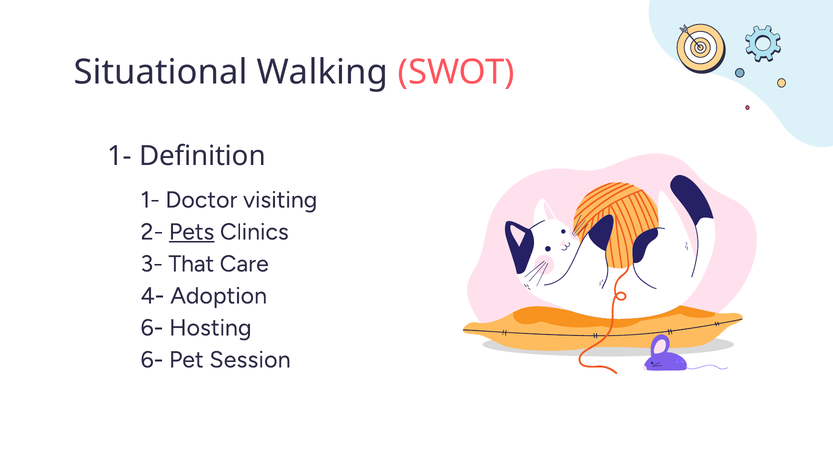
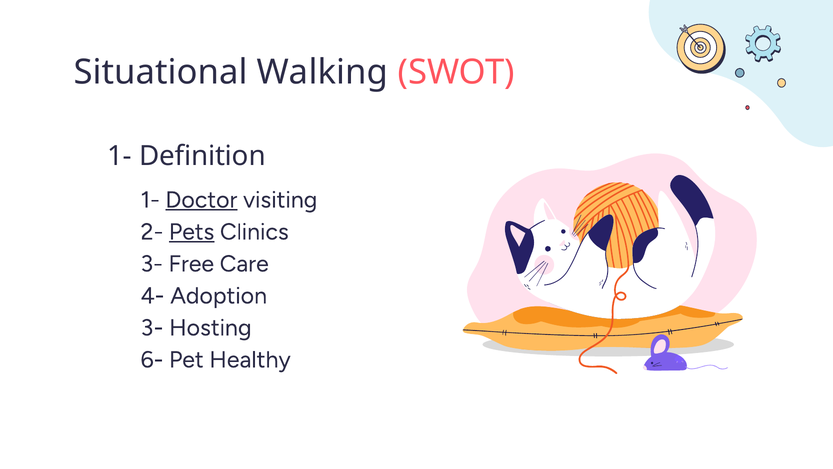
Doctor underline: none -> present
That: That -> Free
6- at (152, 327): 6- -> 3-
Session: Session -> Healthy
